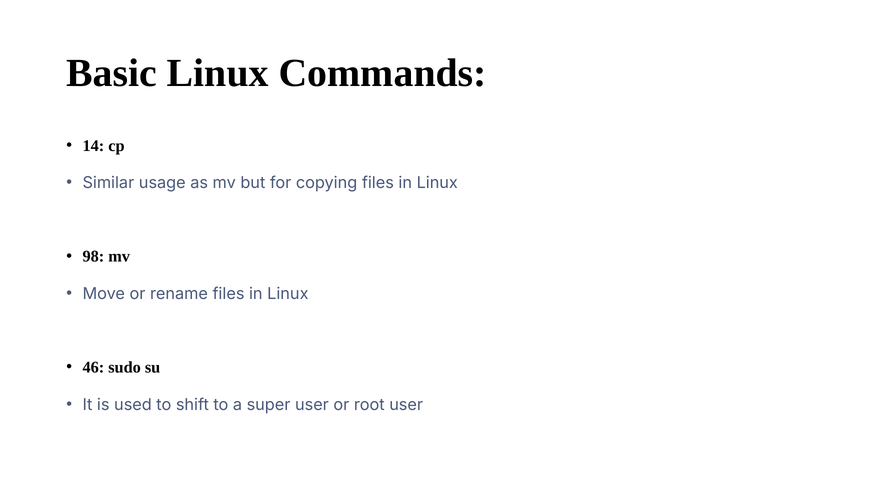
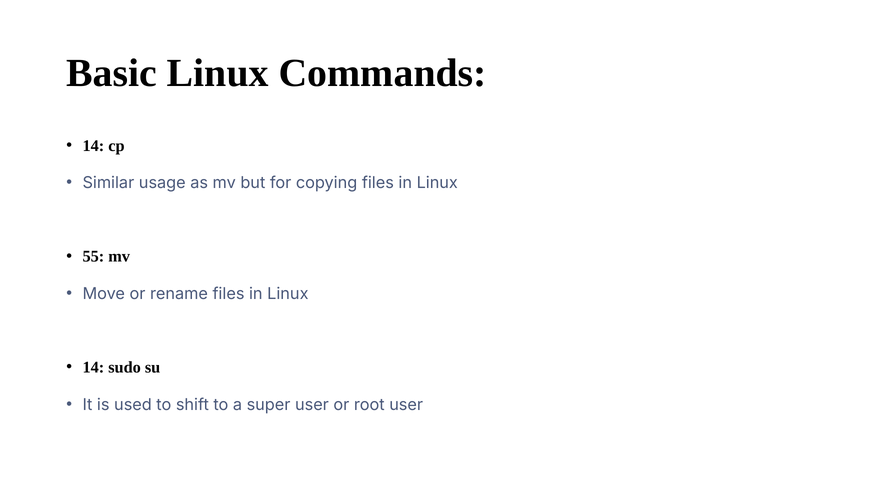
98: 98 -> 55
46 at (93, 367): 46 -> 14
